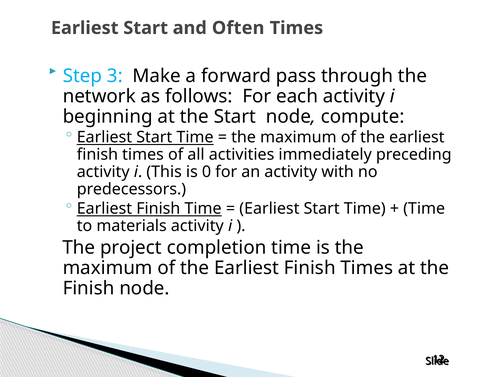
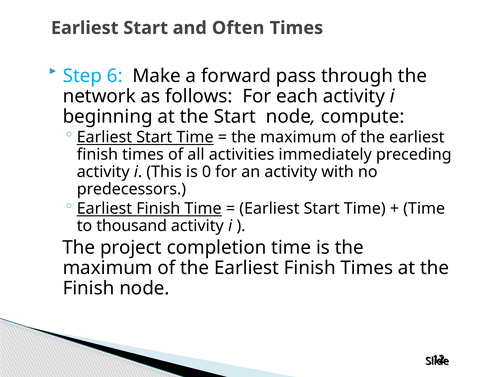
3: 3 -> 6
materials: materials -> thousand
